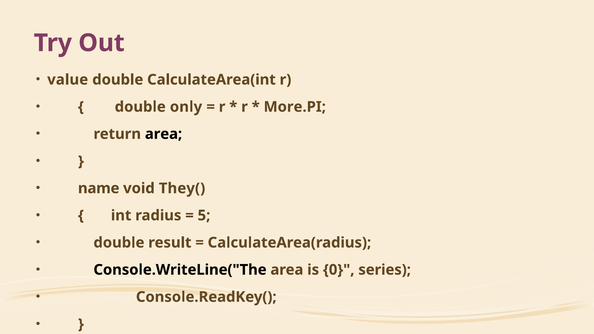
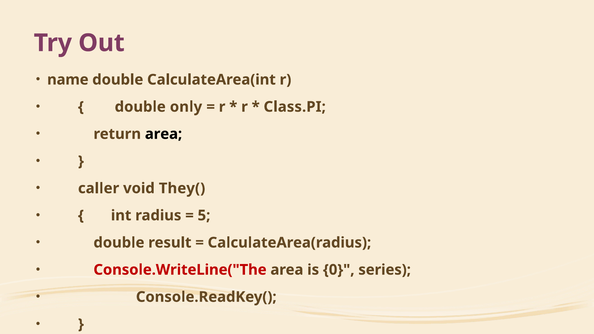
value: value -> name
More.PI: More.PI -> Class.PI
name: name -> caller
Console.WriteLine("The colour: black -> red
